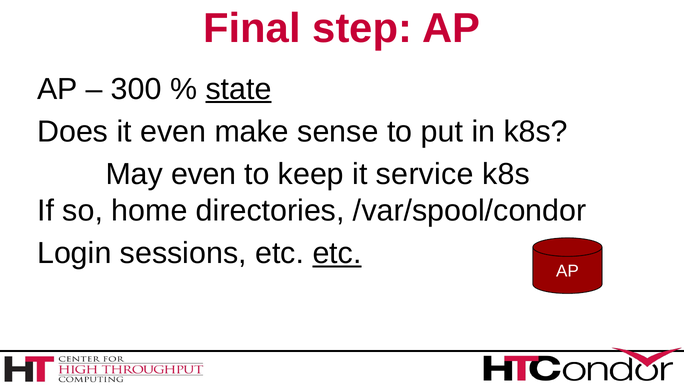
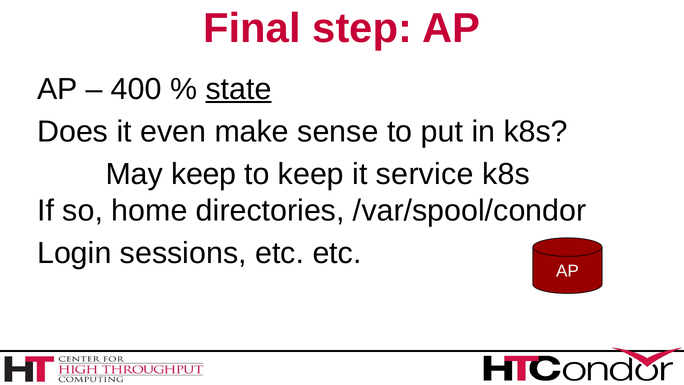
300: 300 -> 400
May even: even -> keep
etc at (337, 253) underline: present -> none
